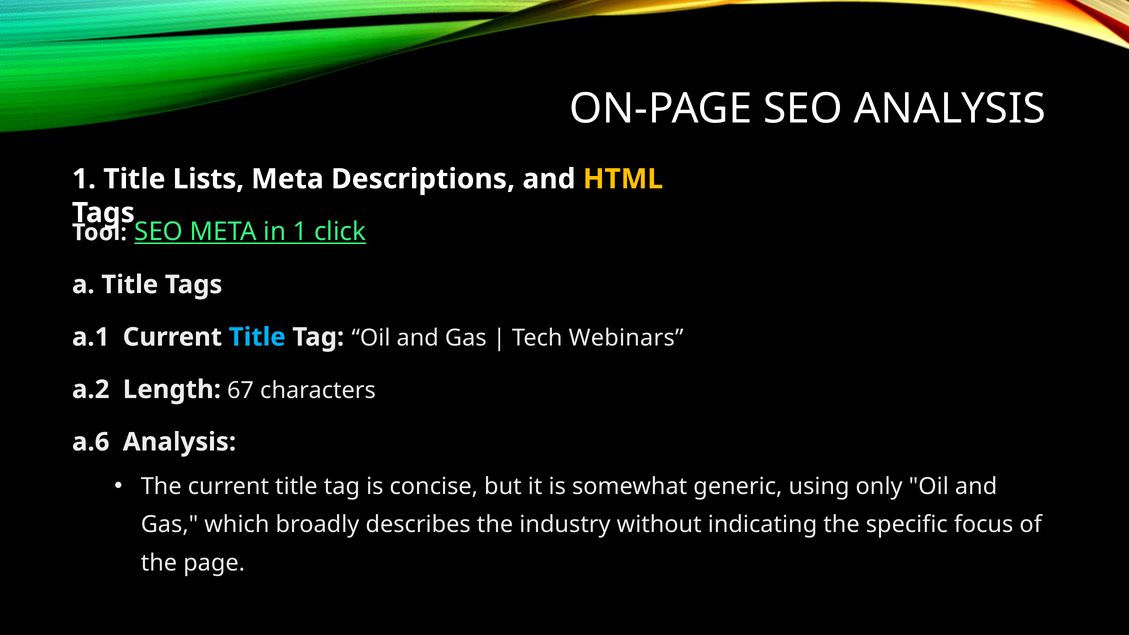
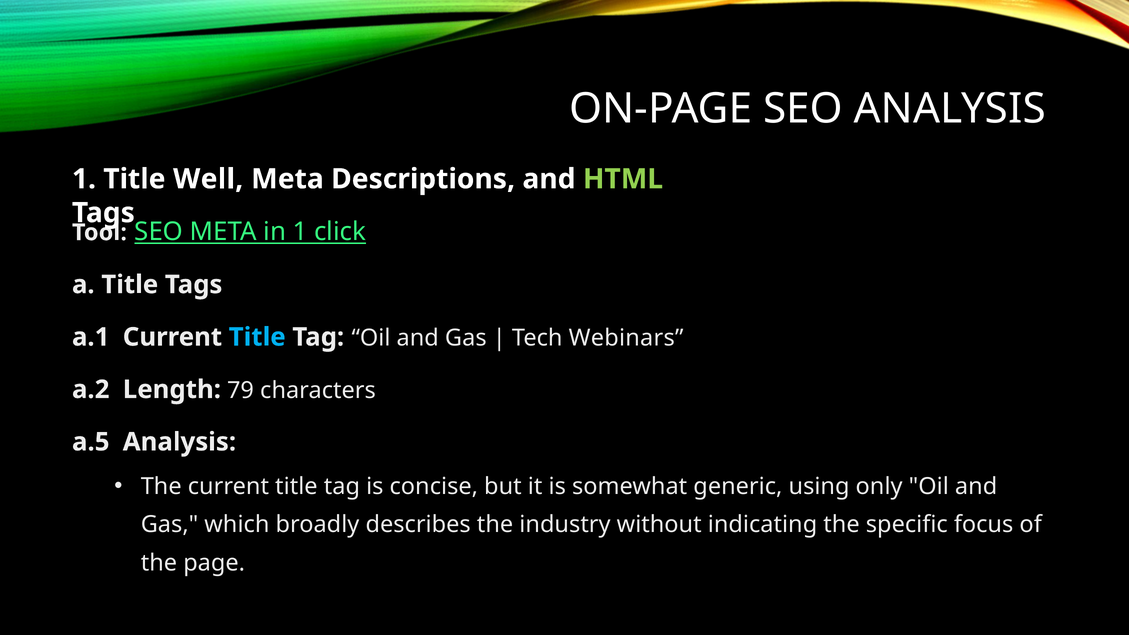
Lists: Lists -> Well
HTML colour: yellow -> light green
67: 67 -> 79
a.6: a.6 -> a.5
